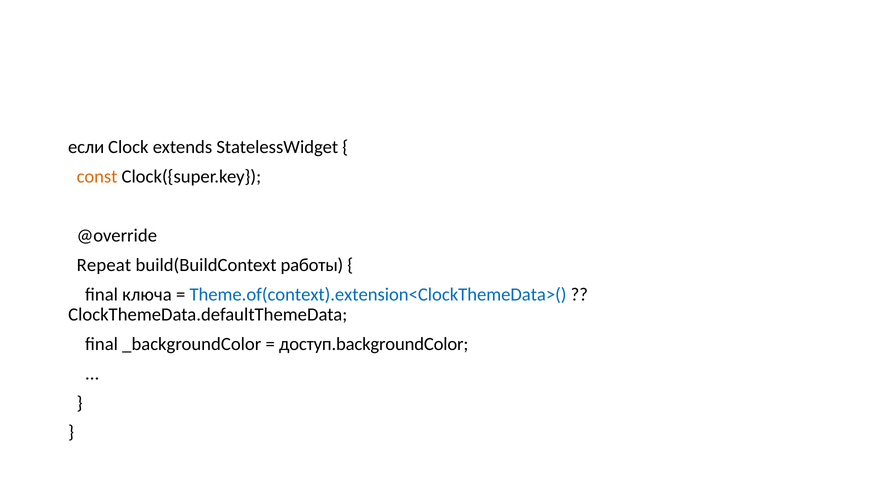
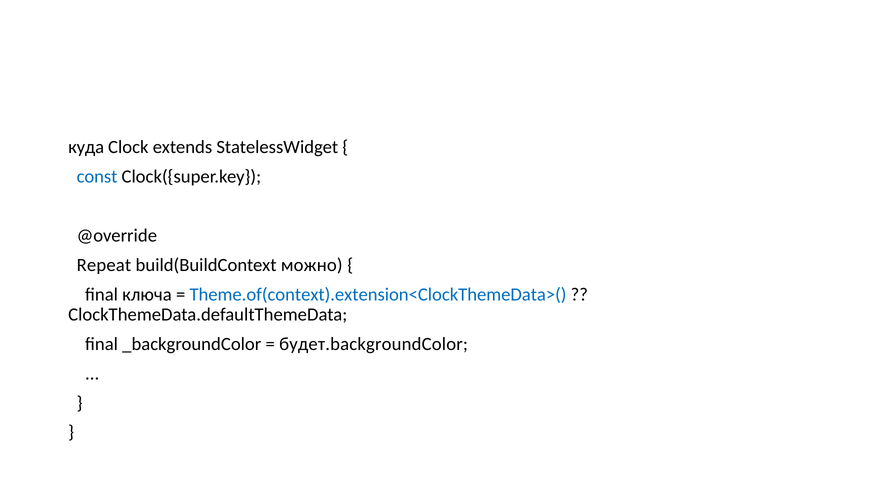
если: если -> куда
const colour: orange -> blue
работы: работы -> можно
доступ.backgroundColor: доступ.backgroundColor -> будет.backgroundColor
